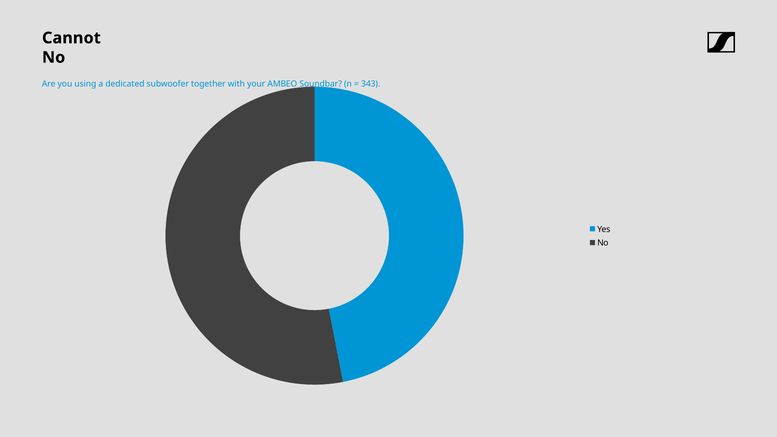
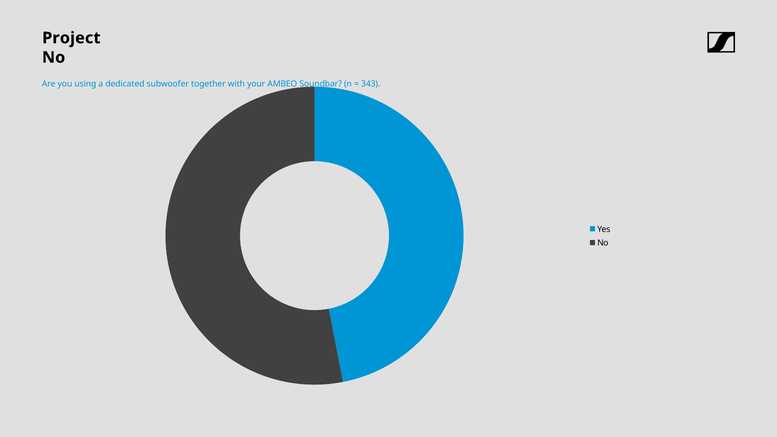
Cannot: Cannot -> Project
